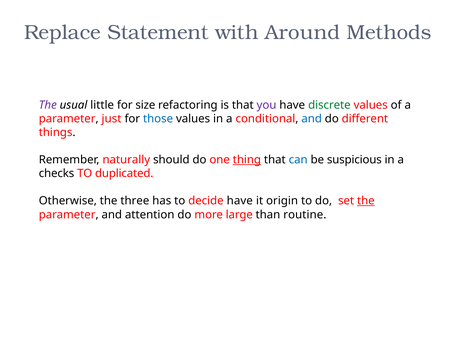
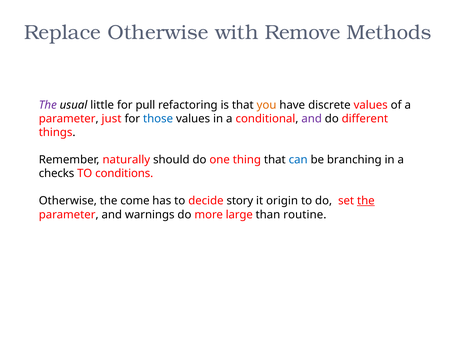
Replace Statement: Statement -> Otherwise
Around: Around -> Remove
size: size -> pull
you colour: purple -> orange
discrete colour: green -> black
and at (312, 119) colour: blue -> purple
thing underline: present -> none
suspicious: suspicious -> branching
duplicated: duplicated -> conditions
three: three -> come
decide have: have -> story
attention: attention -> warnings
